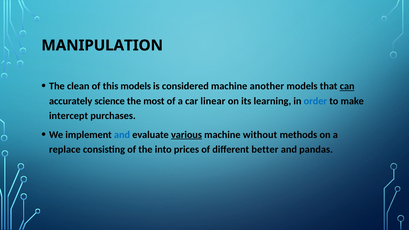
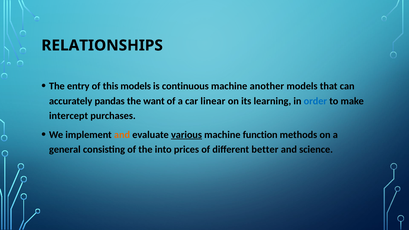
MANIPULATION: MANIPULATION -> RELATIONSHIPS
clean: clean -> entry
considered: considered -> continuous
can underline: present -> none
science: science -> pandas
most: most -> want
and at (122, 135) colour: blue -> orange
without: without -> function
replace: replace -> general
pandas: pandas -> science
